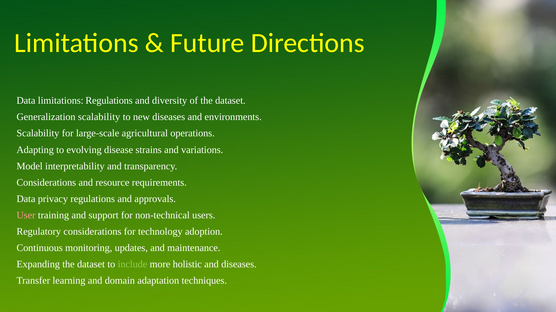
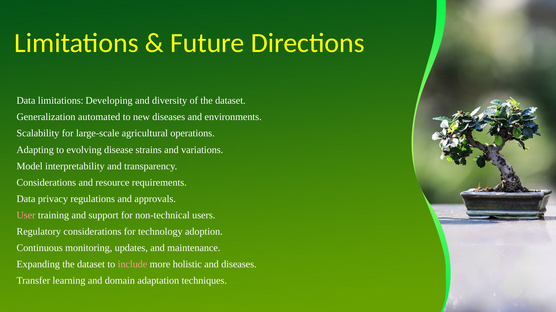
limitations Regulations: Regulations -> Developing
Generalization scalability: scalability -> automated
include colour: light green -> pink
